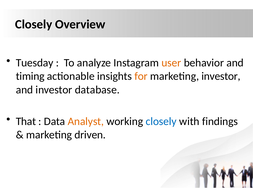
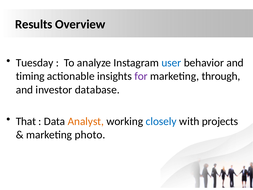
Closely at (34, 24): Closely -> Results
user colour: orange -> blue
for colour: orange -> purple
marketing investor: investor -> through
findings: findings -> projects
driven: driven -> photo
